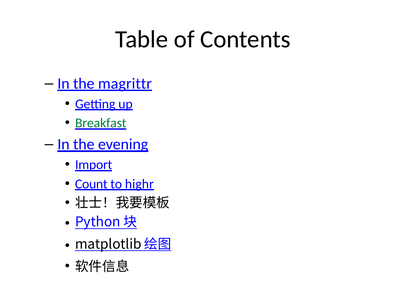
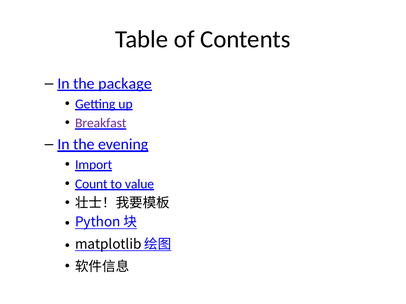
magrittr: magrittr -> package
Breakfast colour: green -> purple
highr: highr -> value
